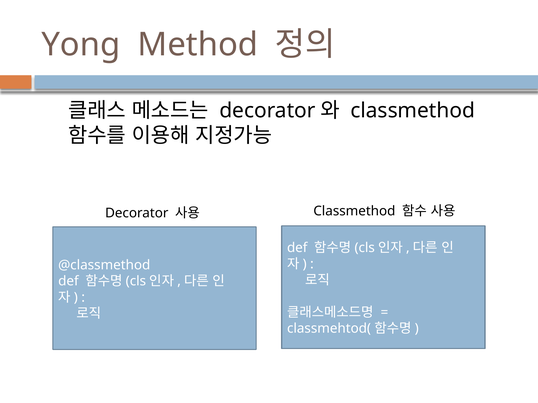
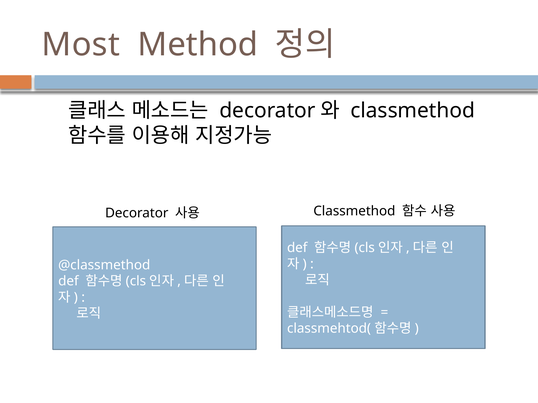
Yong: Yong -> Most
